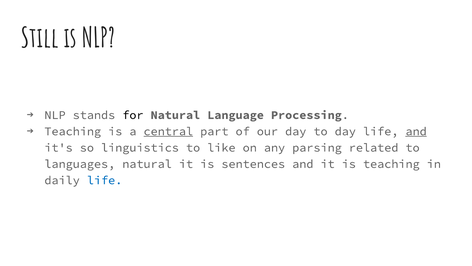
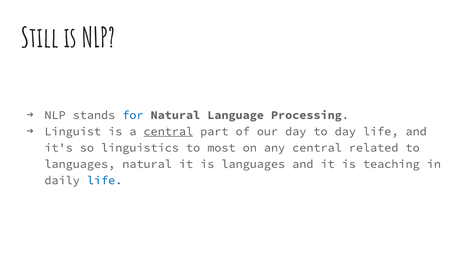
for colour: black -> blue
Teaching at (73, 131): Teaching -> Linguist
and at (416, 131) underline: present -> none
like: like -> most
any parsing: parsing -> central
is sentences: sentences -> languages
